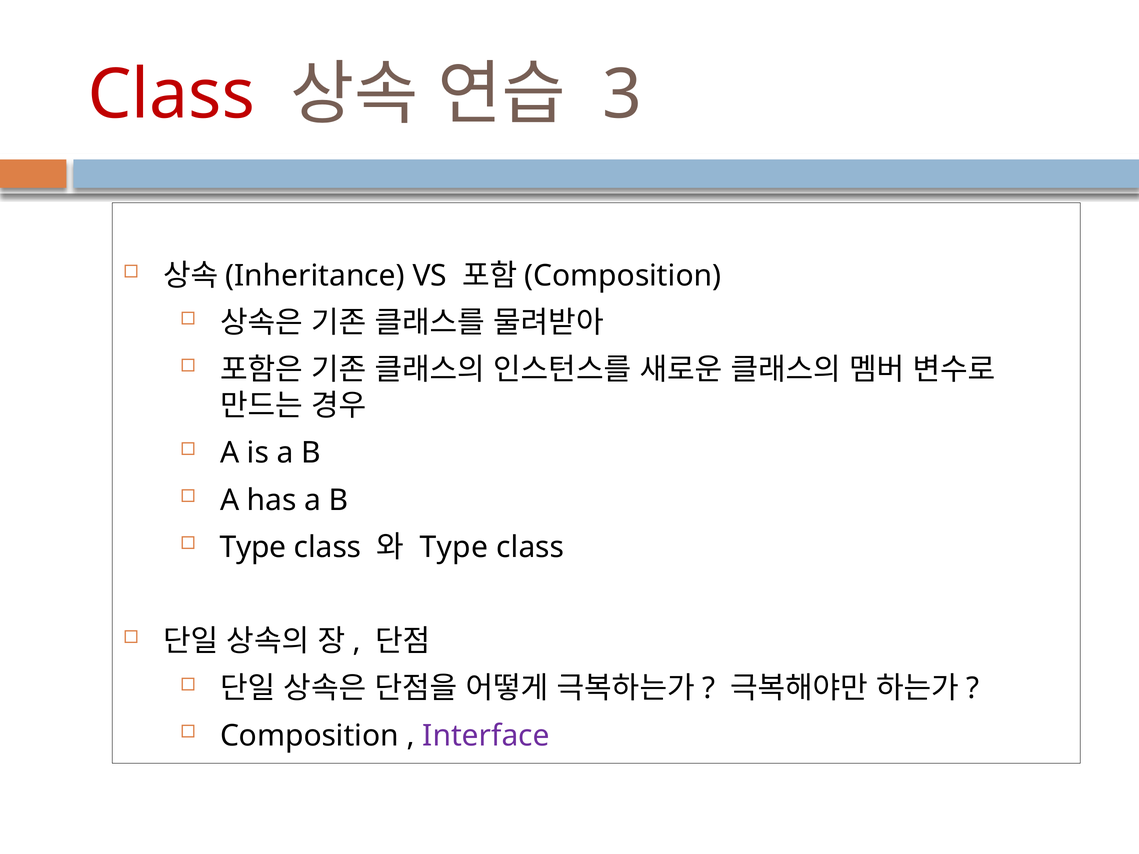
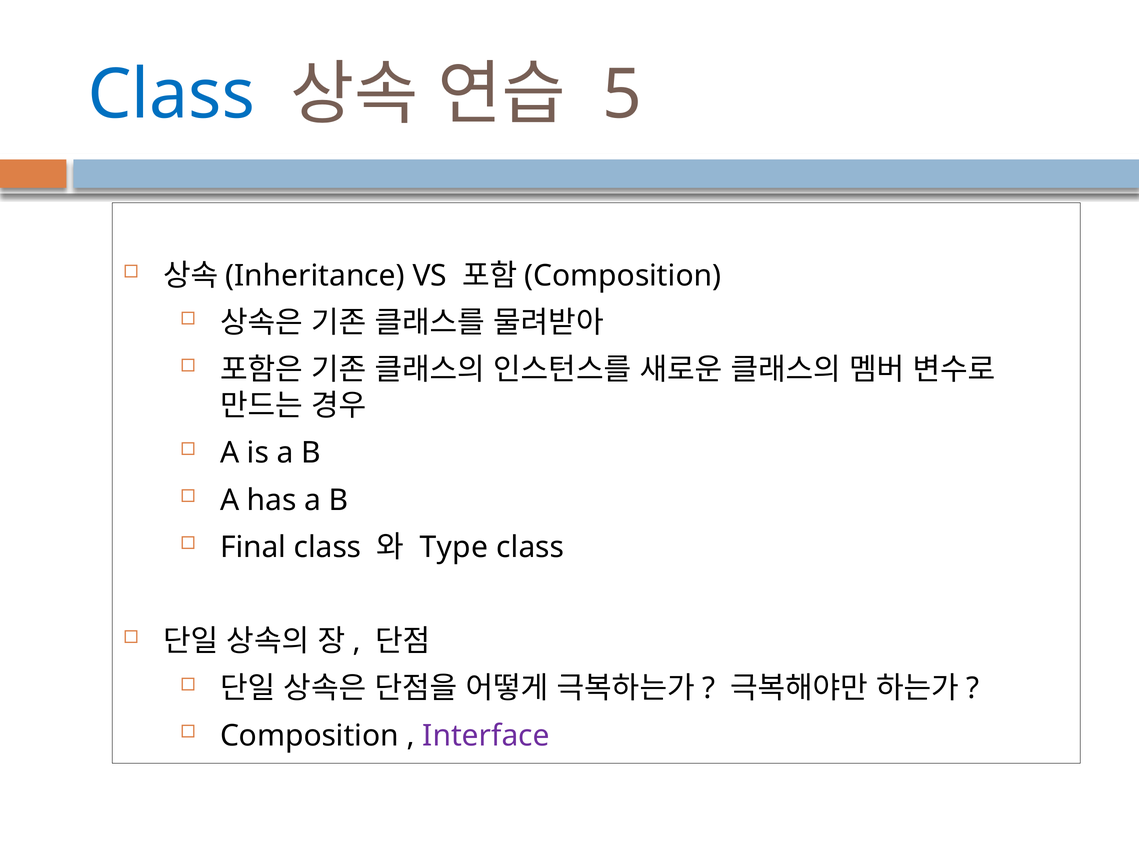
Class at (171, 95) colour: red -> blue
3: 3 -> 5
Type at (253, 547): Type -> Final
